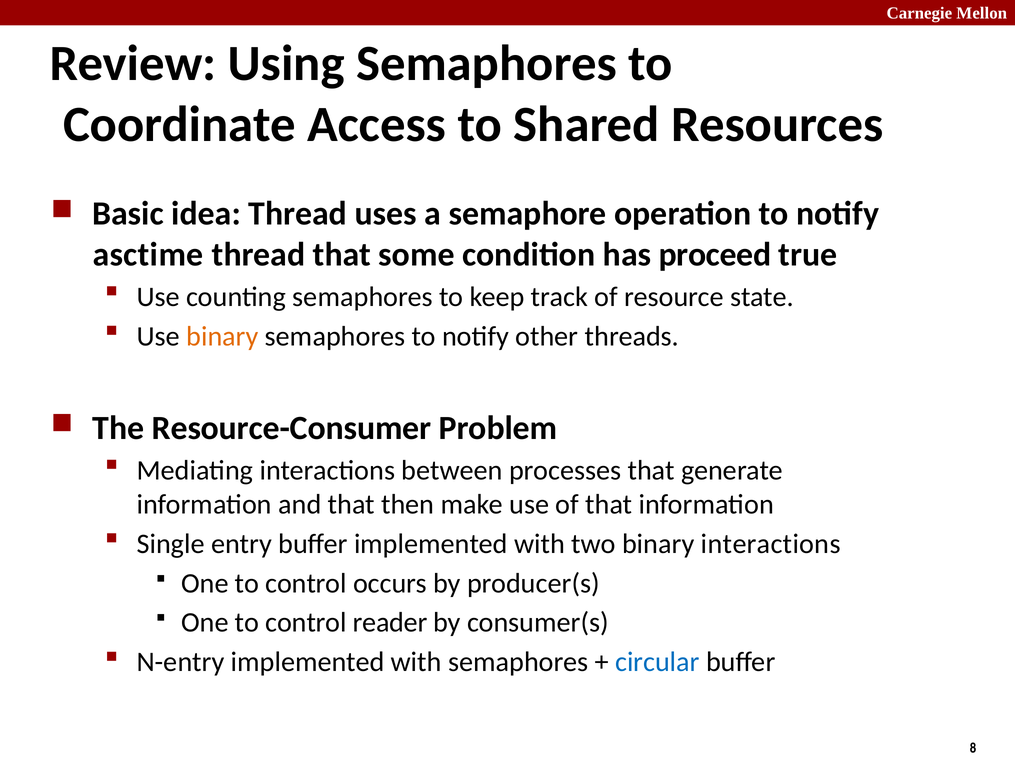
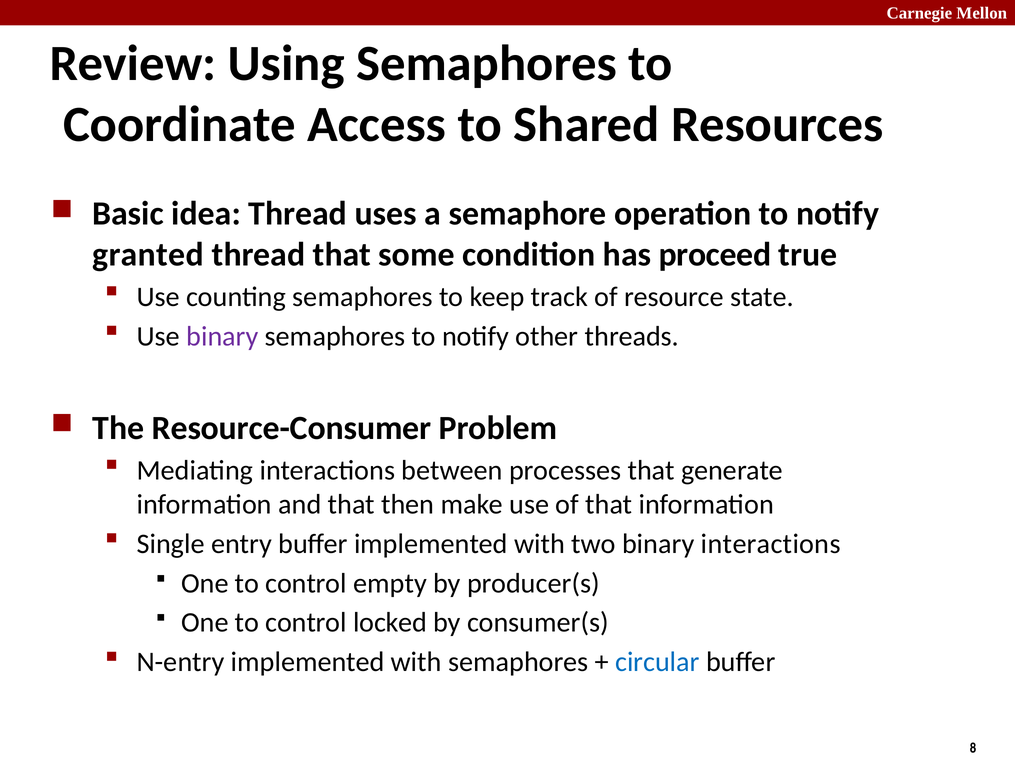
asctime: asctime -> granted
binary at (222, 336) colour: orange -> purple
occurs: occurs -> empty
reader: reader -> locked
